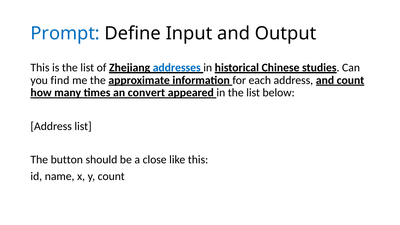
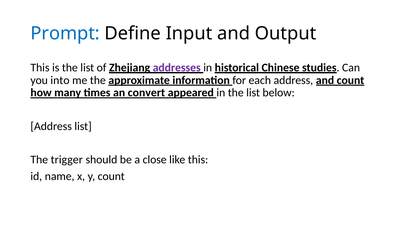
addresses colour: blue -> purple
find: find -> into
button: button -> trigger
